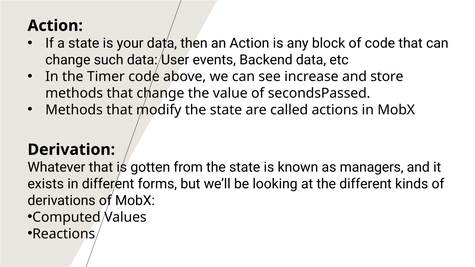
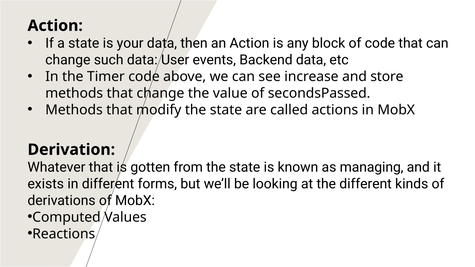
managers: managers -> managing
